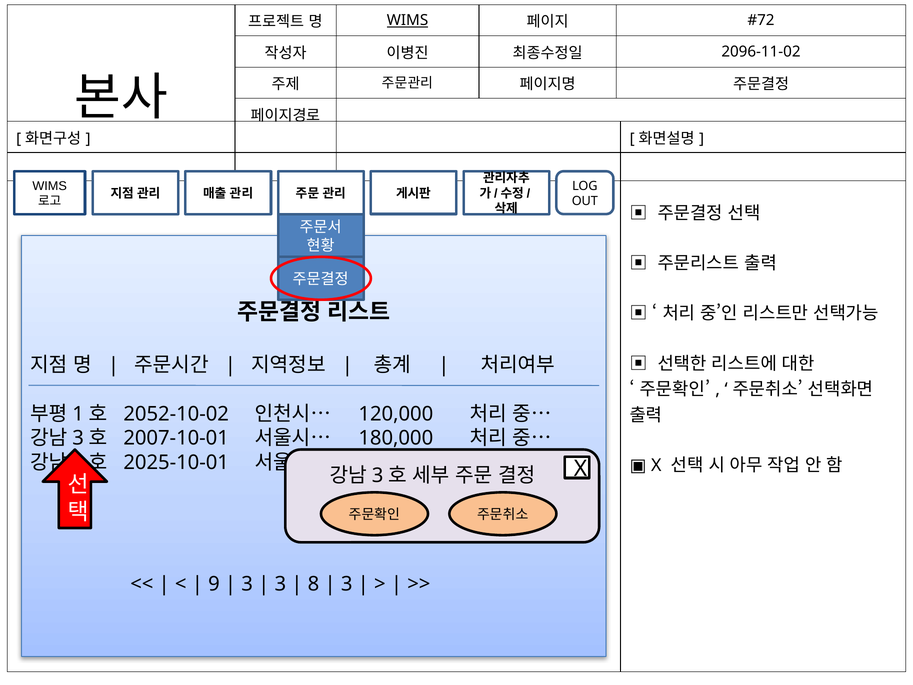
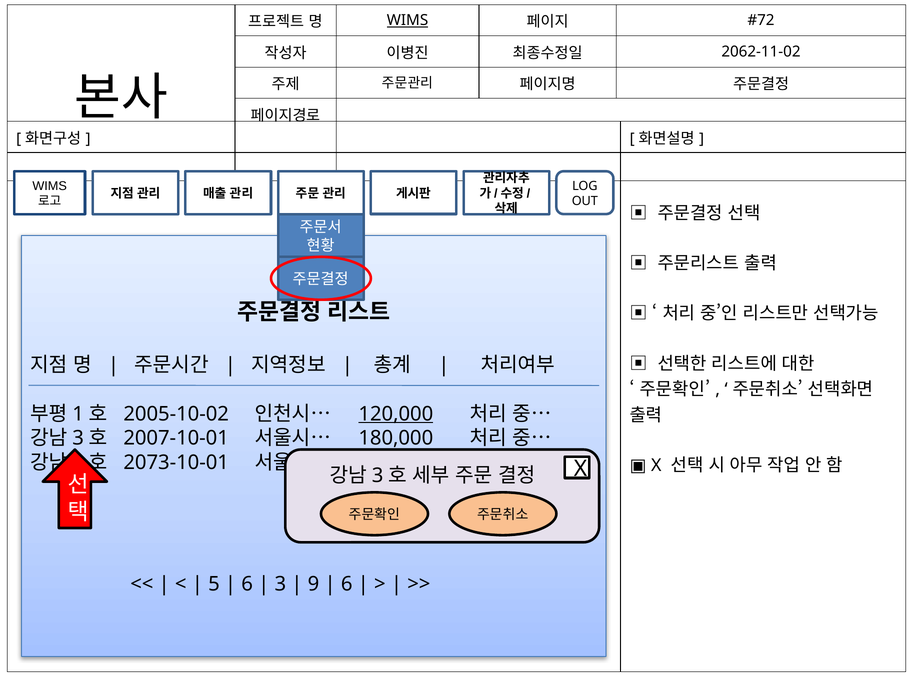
2096-11-02: 2096-11-02 -> 2062-11-02
2052-10-02: 2052-10-02 -> 2005-10-02
120,000 underline: none -> present
2025-10-01: 2025-10-01 -> 2073-10-01
9: 9 -> 5
3 at (247, 584): 3 -> 6
8: 8 -> 9
3 at (347, 584): 3 -> 6
